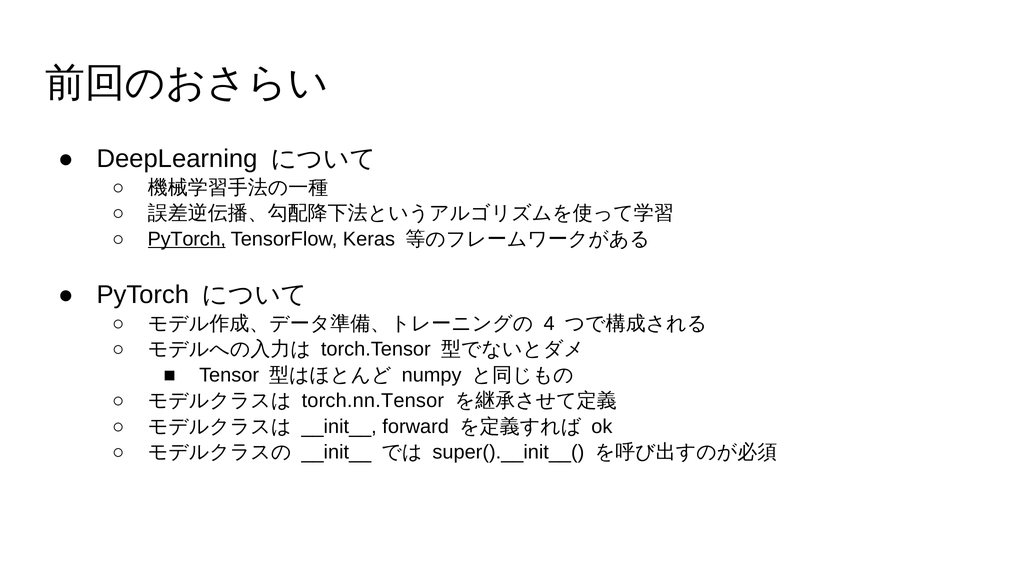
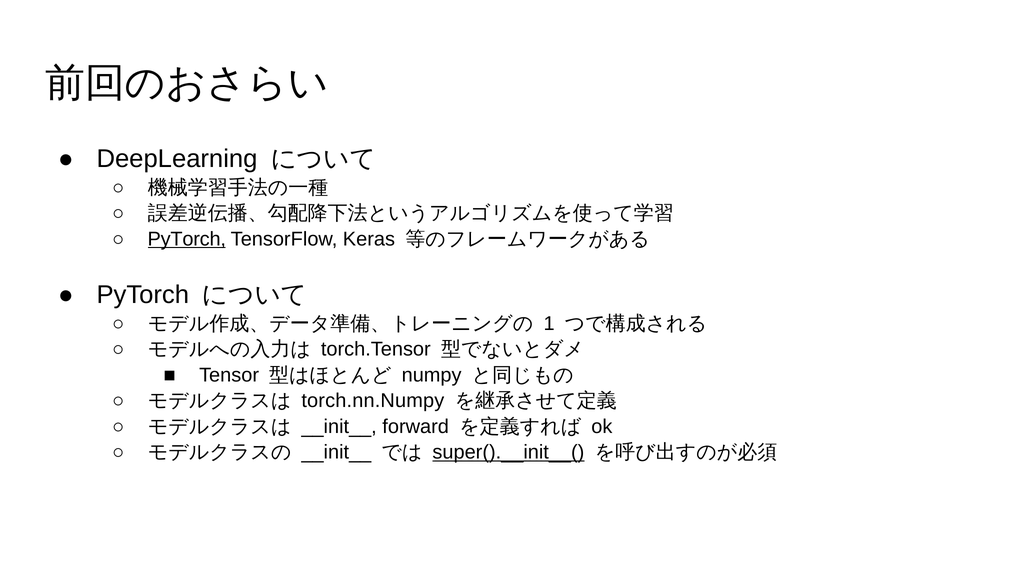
4: 4 -> 1
torch.nn.Tensor: torch.nn.Tensor -> torch.nn.Numpy
super().__init__( underline: none -> present
